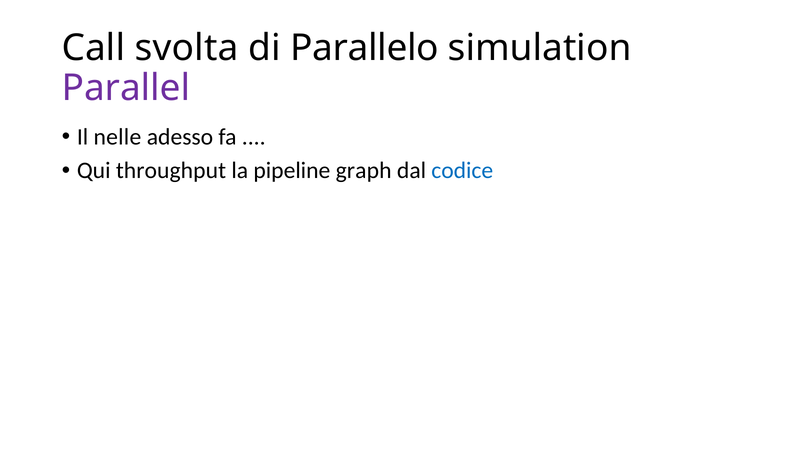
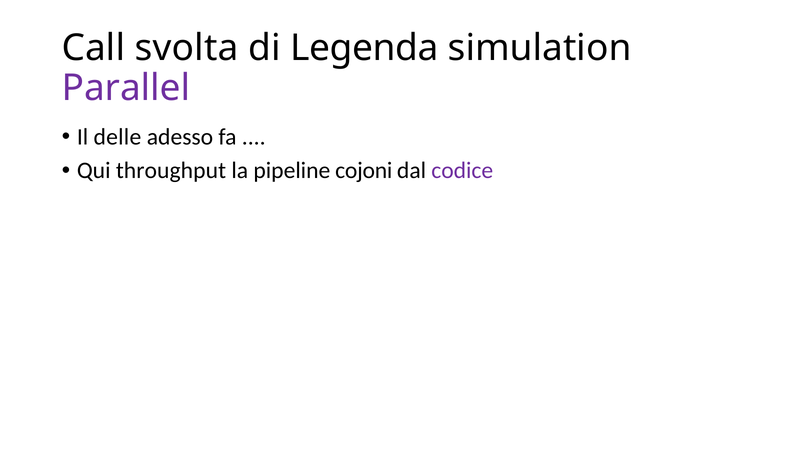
Parallelo: Parallelo -> Legenda
nelle: nelle -> delle
graph: graph -> cojoni
codice colour: blue -> purple
